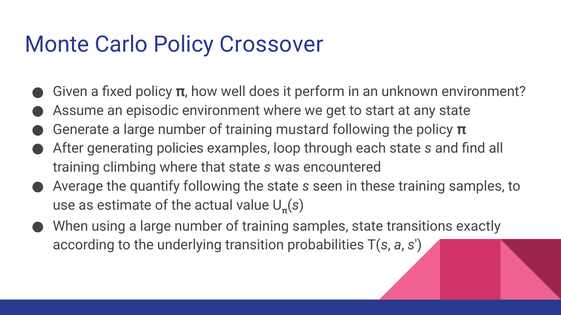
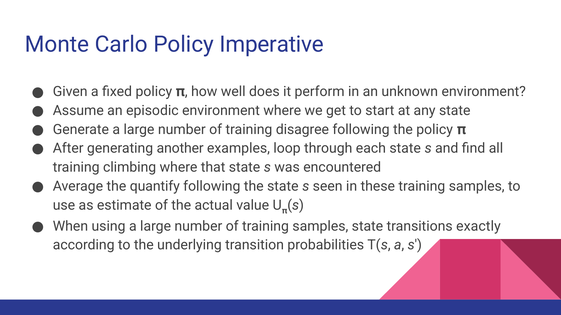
Crossover: Crossover -> Imperative
mustard: mustard -> disagree
policies: policies -> another
